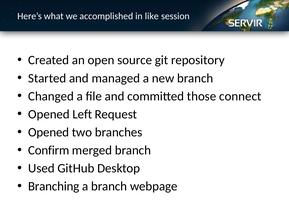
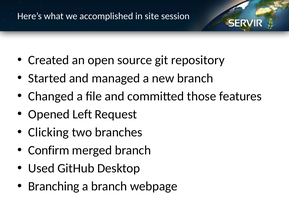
like: like -> site
connect: connect -> features
Opened at (49, 132): Opened -> Clicking
